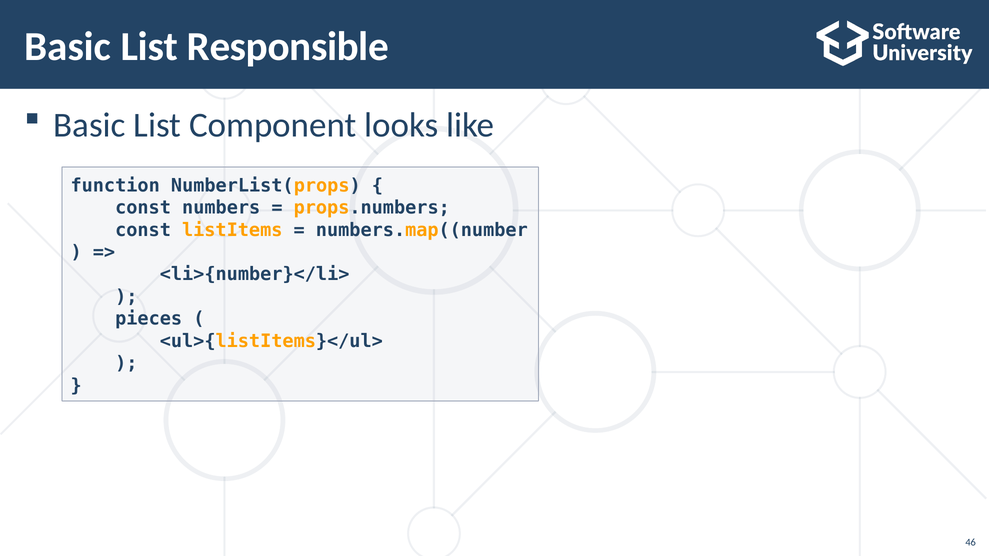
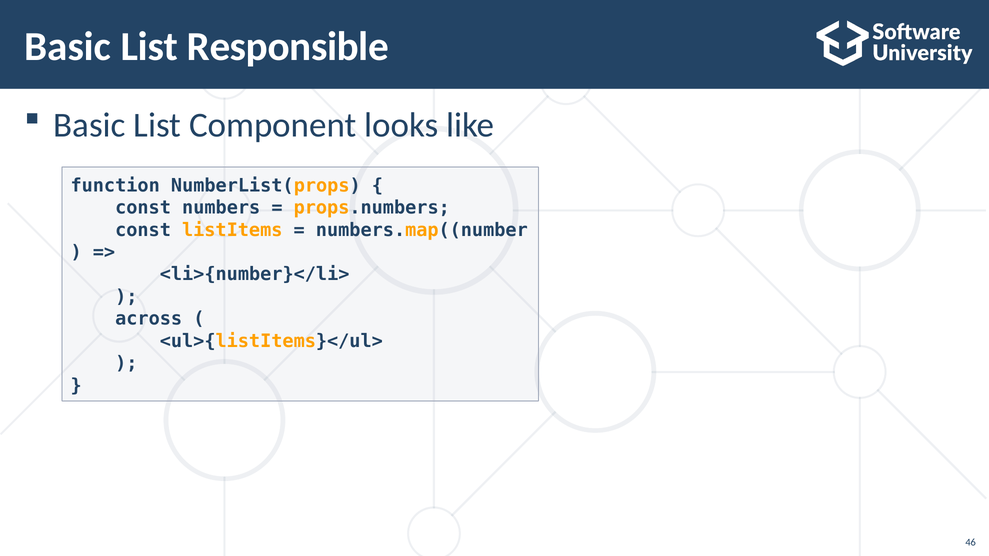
pieces: pieces -> across
